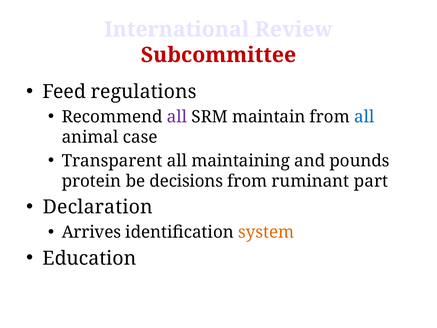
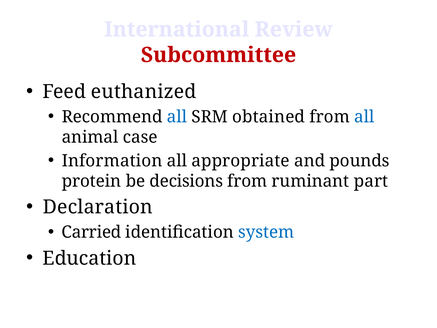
regulations: regulations -> euthanized
all at (177, 117) colour: purple -> blue
maintain: maintain -> obtained
Transparent: Transparent -> Information
maintaining: maintaining -> appropriate
Arrives: Arrives -> Carried
system colour: orange -> blue
